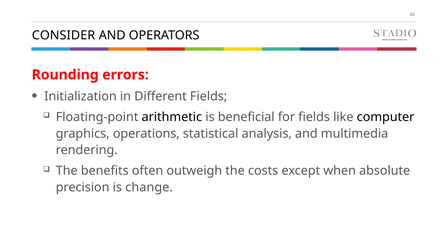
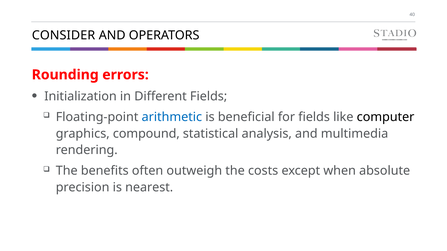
arithmetic colour: black -> blue
operations: operations -> compound
change: change -> nearest
